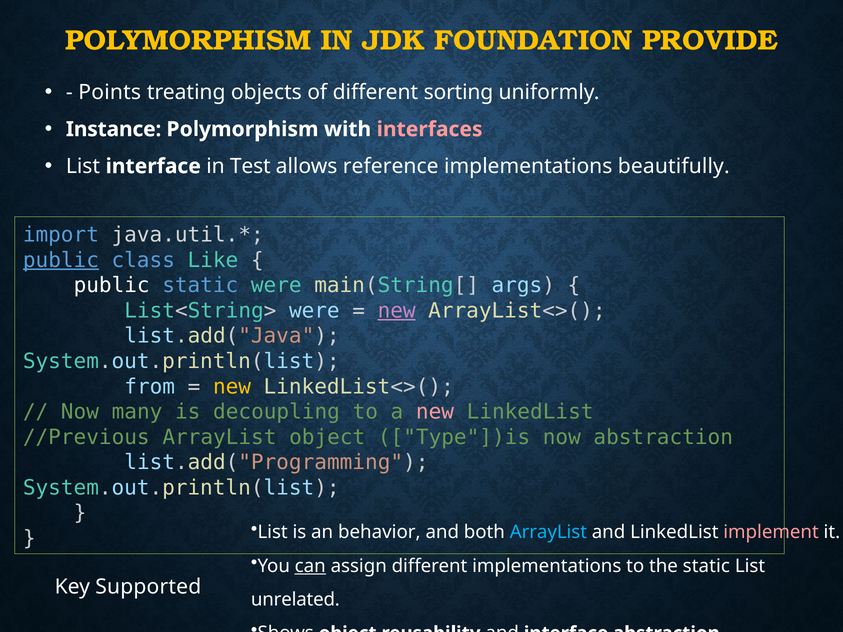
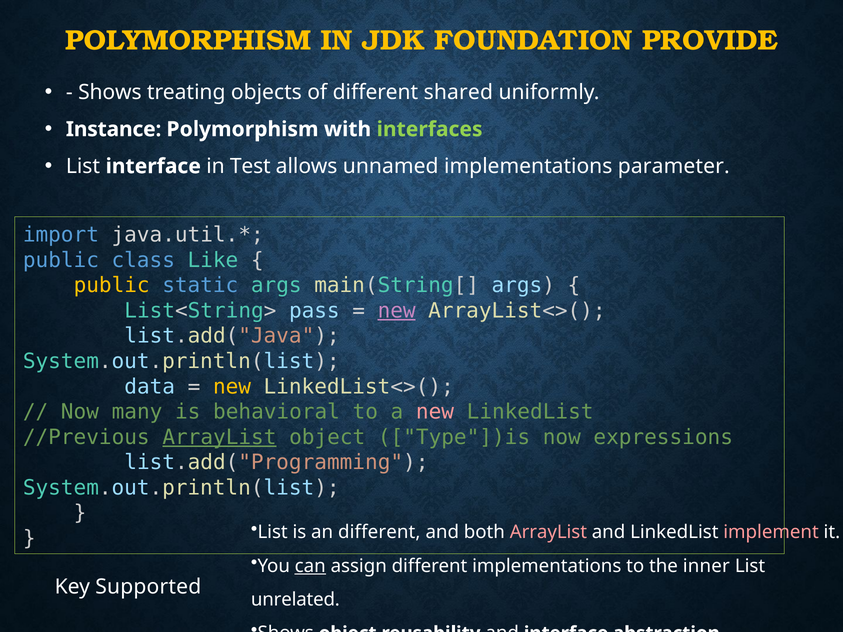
Points at (110, 92): Points -> Shows
sorting: sorting -> shared
interfaces colour: pink -> light green
reference: reference -> unnamed
beautifully: beautifully -> parameter
public at (61, 260) underline: present -> none
public at (112, 286) colour: white -> yellow
static were: were -> args
List<String> were: were -> pass
from: from -> data
decoupling: decoupling -> behavioral
ArrayList at (219, 437) underline: none -> present
now abstraction: abstraction -> expressions
an behavior: behavior -> different
ArrayList at (548, 532) colour: light blue -> pink
the static: static -> inner
